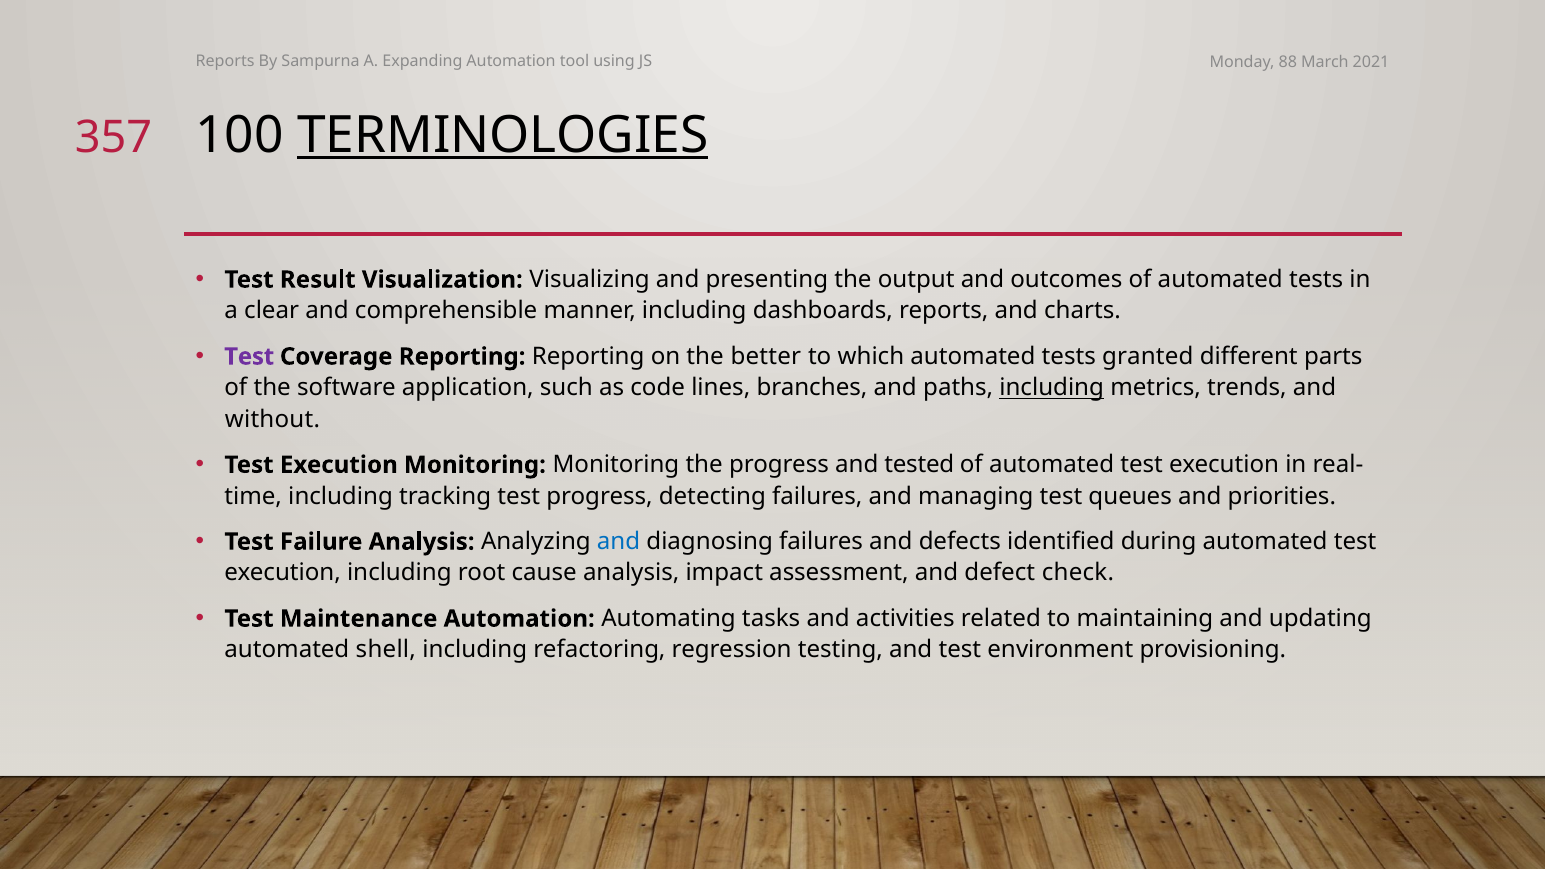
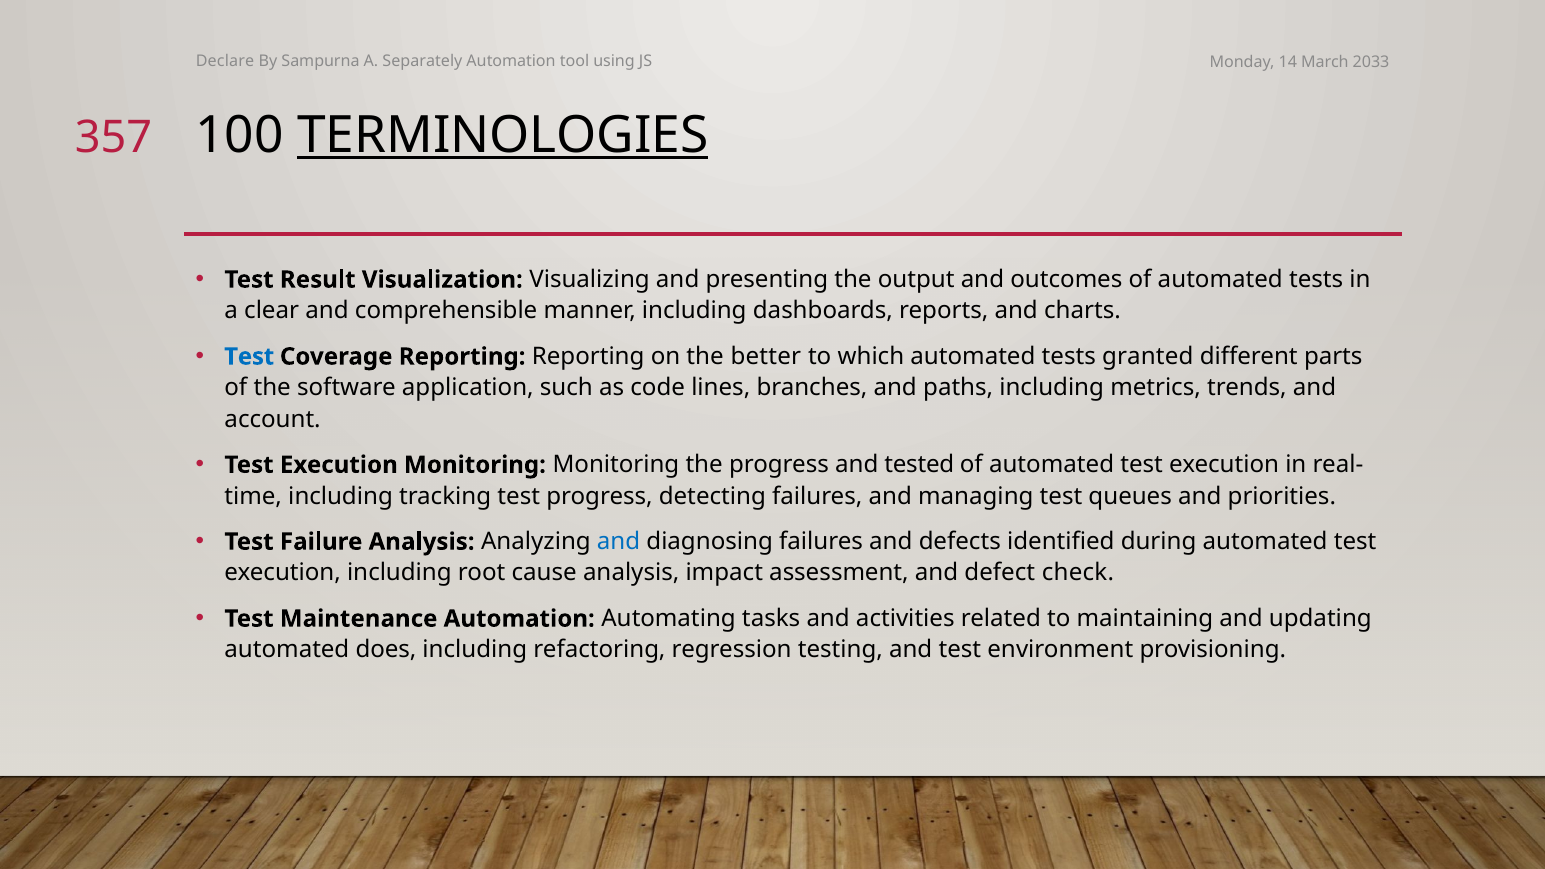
Reports at (225, 61): Reports -> Declare
Expanding: Expanding -> Separately
88: 88 -> 14
2021: 2021 -> 2033
Test at (249, 357) colour: purple -> blue
including at (1052, 388) underline: present -> none
without: without -> account
shell: shell -> does
